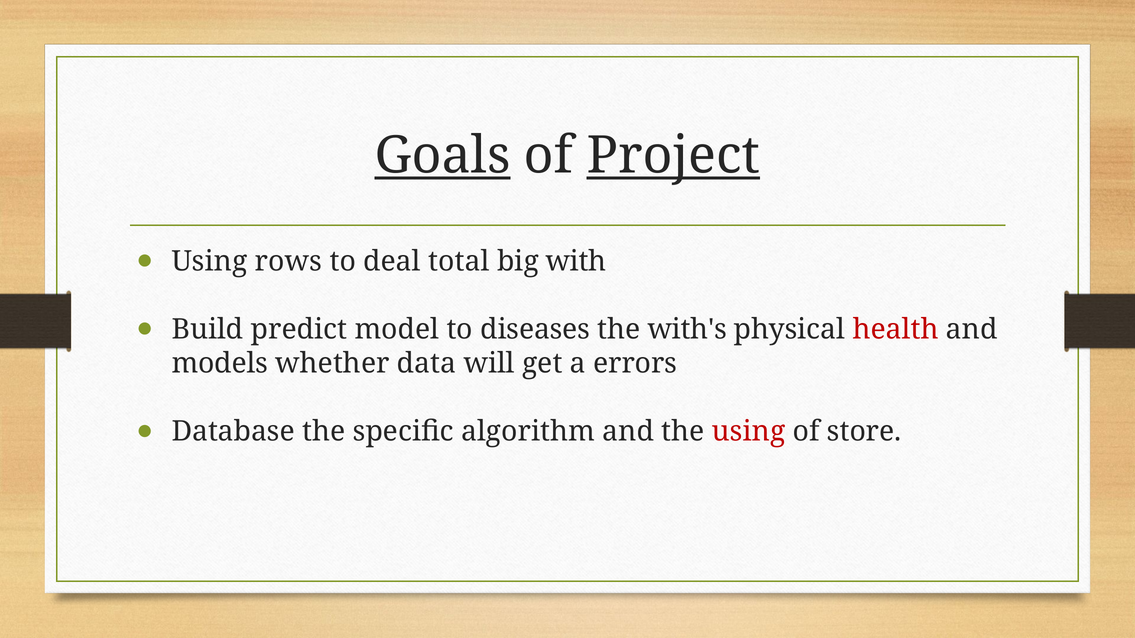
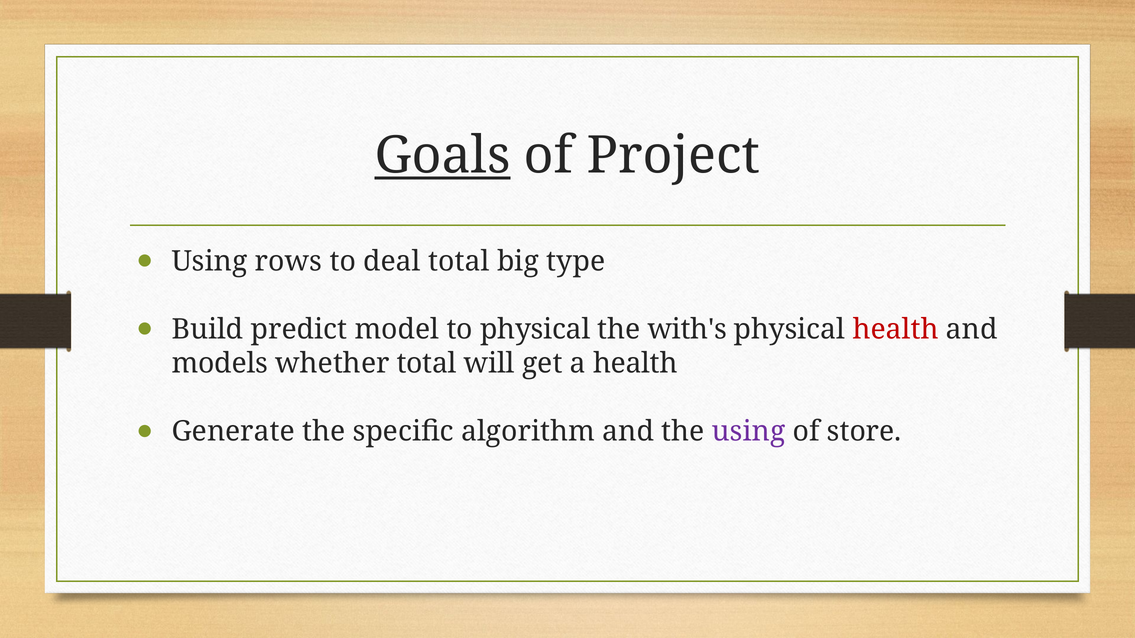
Project underline: present -> none
with: with -> type
to diseases: diseases -> physical
whether data: data -> total
a errors: errors -> health
Database: Database -> Generate
using at (749, 432) colour: red -> purple
